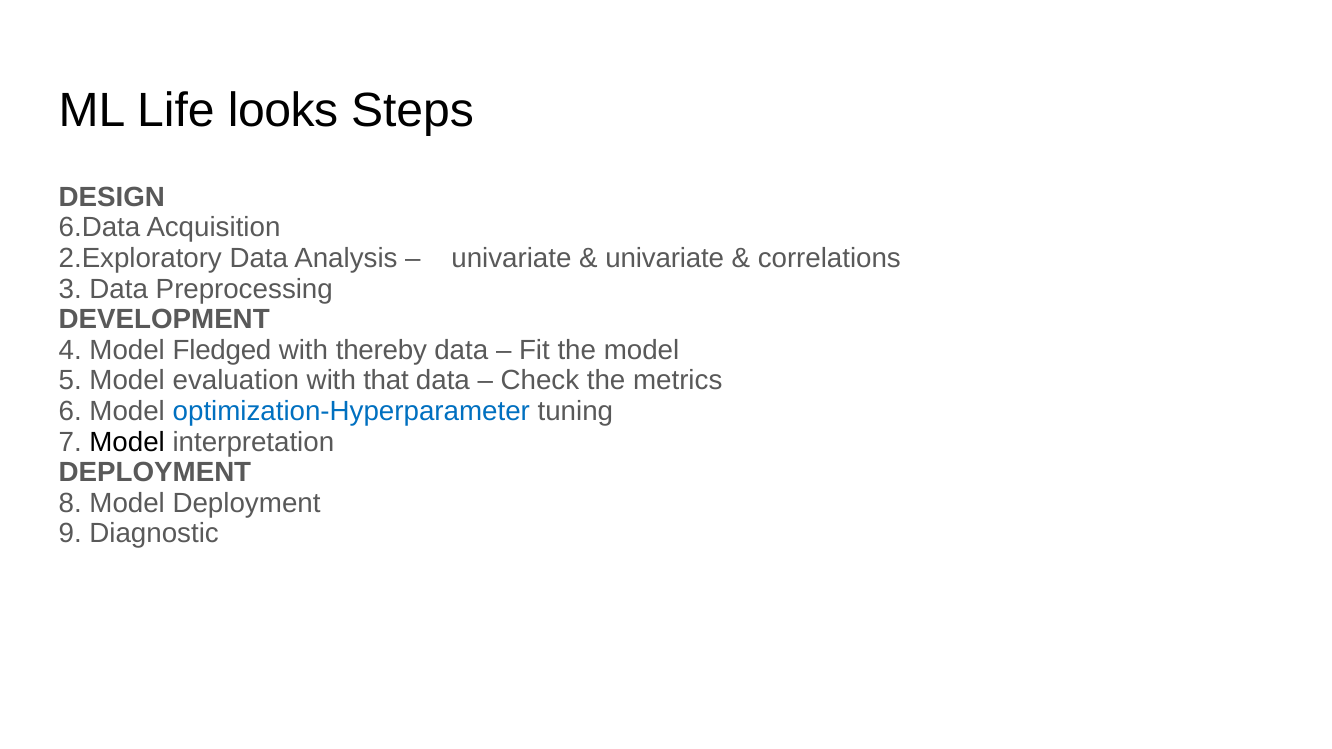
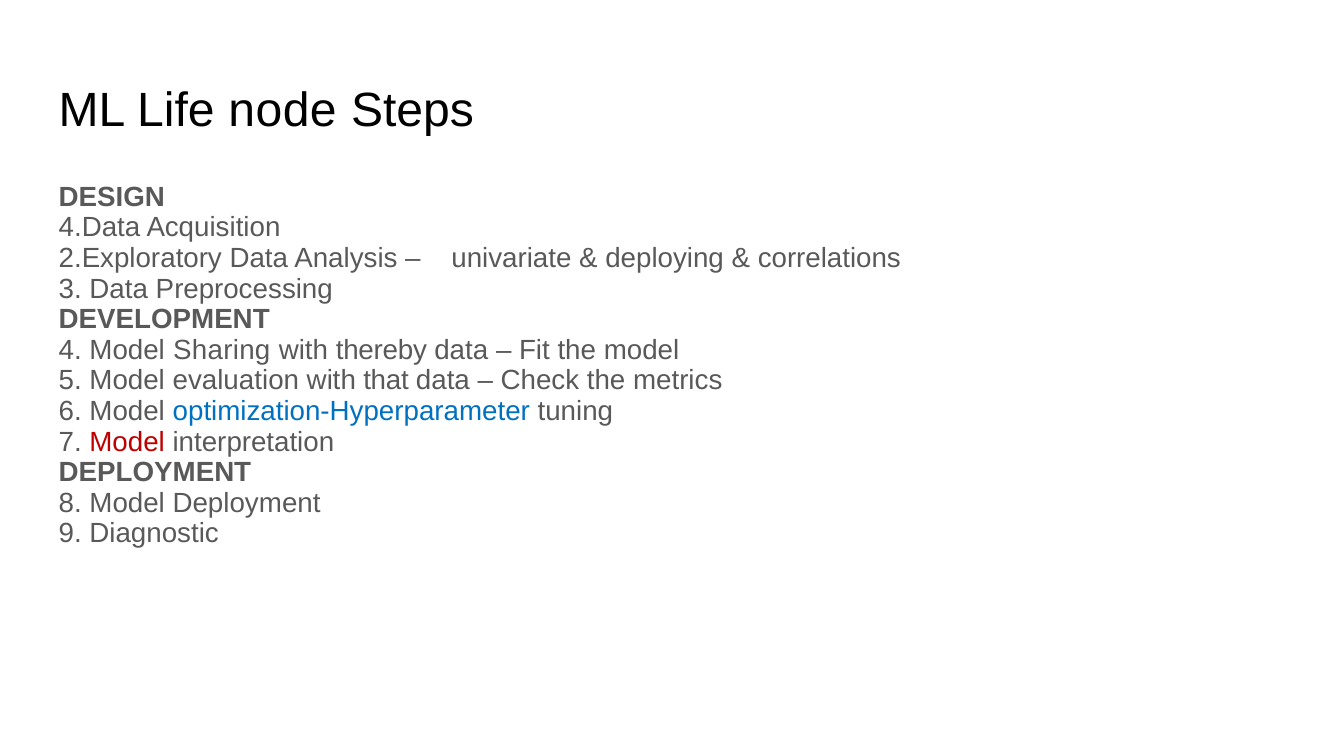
looks: looks -> node
6.Data: 6.Data -> 4.Data
univariate at (665, 258): univariate -> deploying
Fledged: Fledged -> Sharing
Model at (127, 442) colour: black -> red
